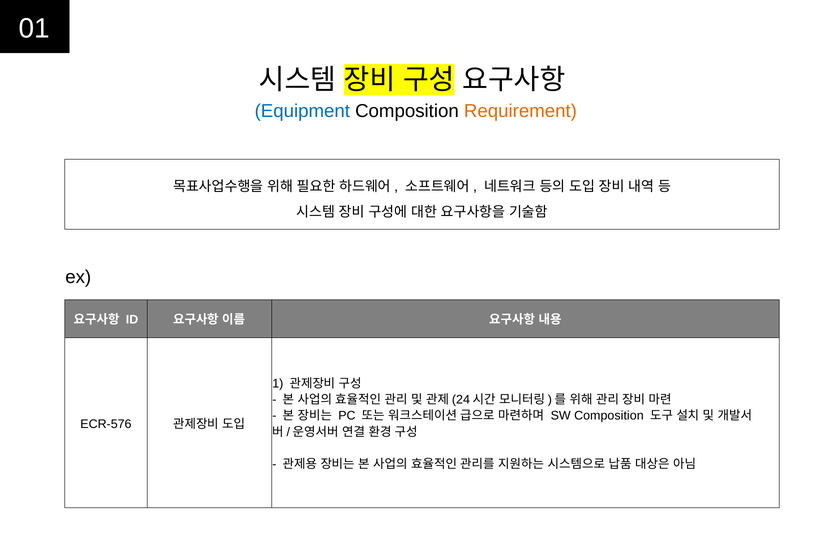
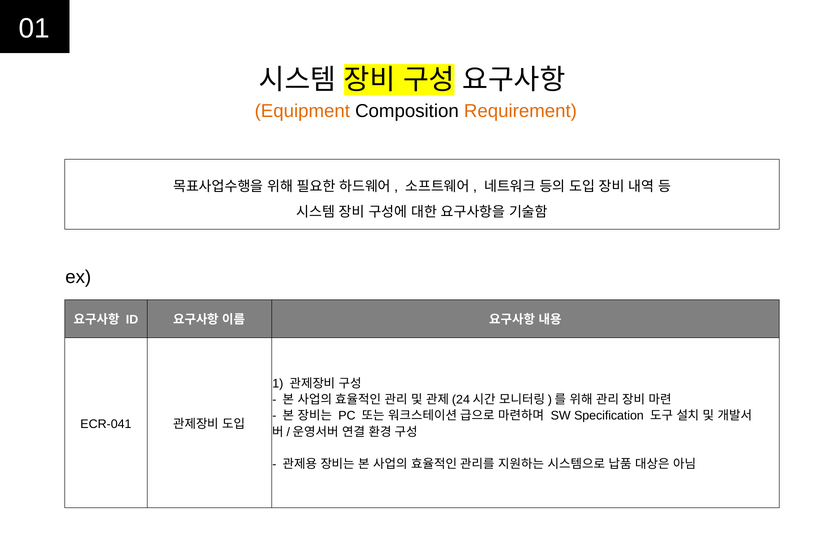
Equipment colour: blue -> orange
SW Composition: Composition -> Specification
ECR-576: ECR-576 -> ECR-041
